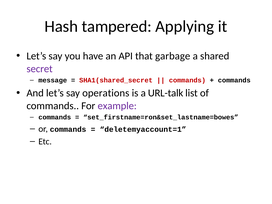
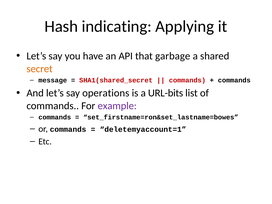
tampered: tampered -> indicating
secret colour: purple -> orange
URL-talk: URL-talk -> URL-bits
